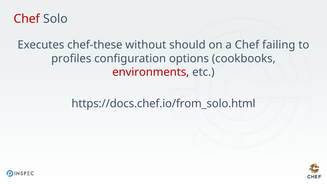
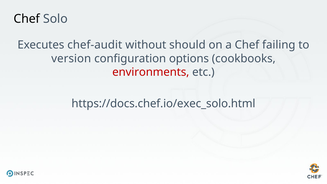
Chef at (27, 19) colour: red -> black
chef-these: chef-these -> chef-audit
profiles: profiles -> version
https://docs.chef.io/from_solo.html: https://docs.chef.io/from_solo.html -> https://docs.chef.io/exec_solo.html
